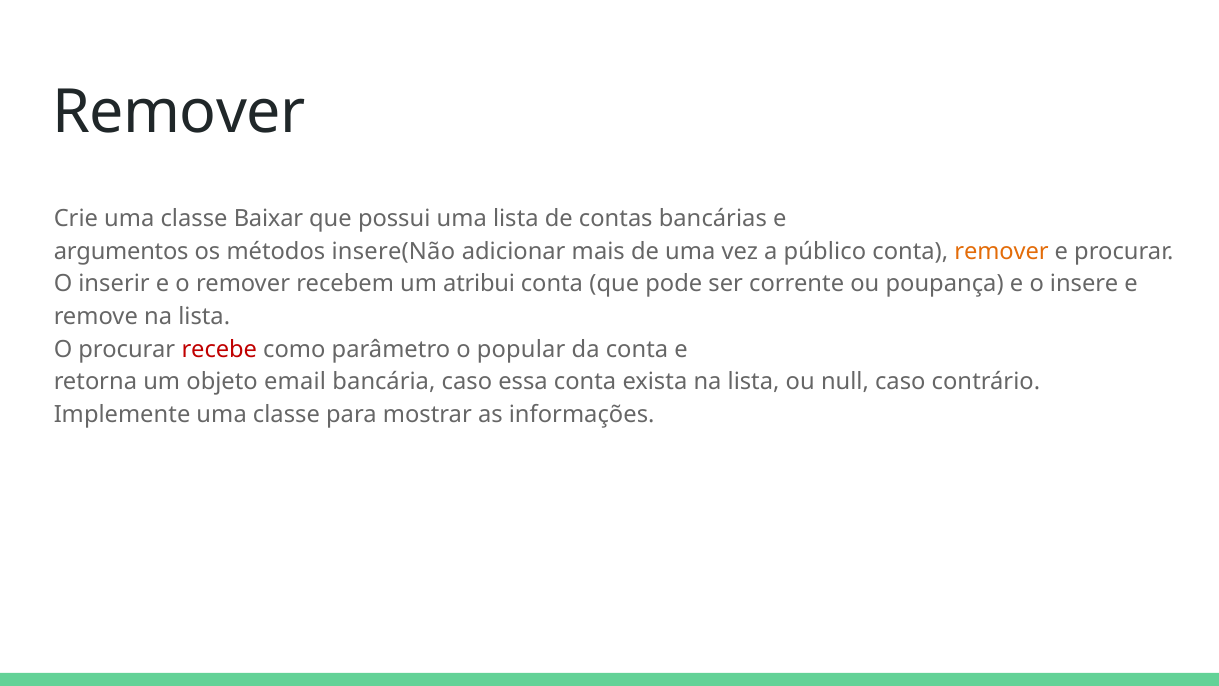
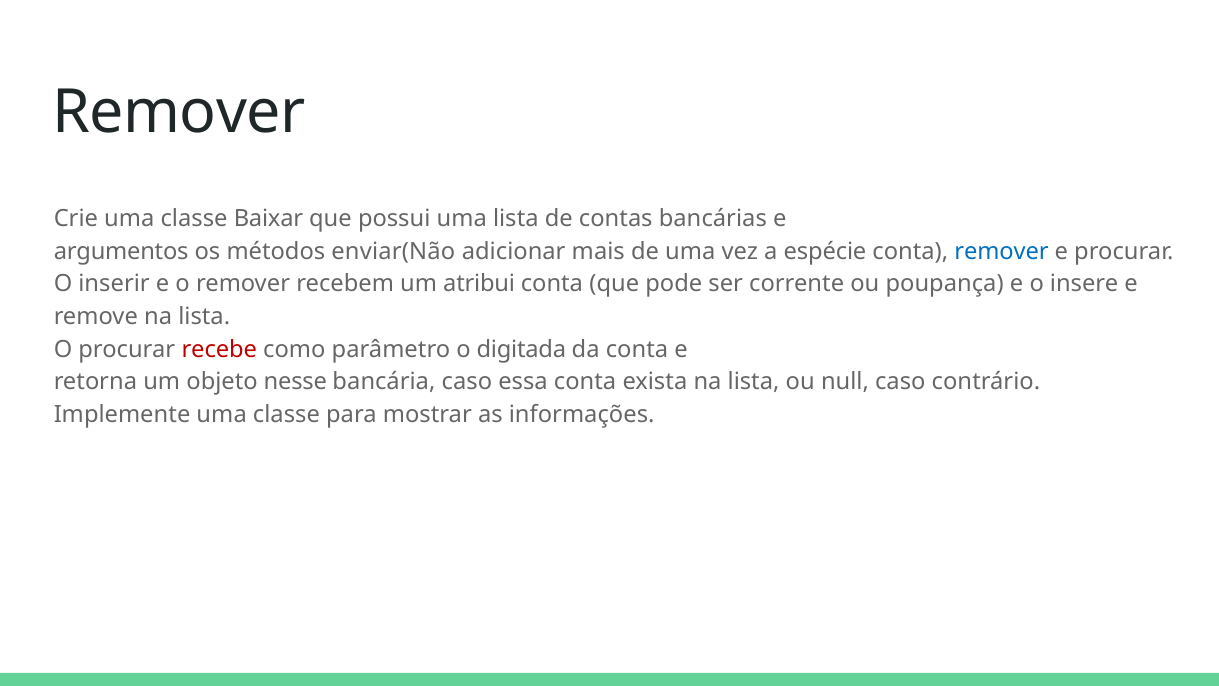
insere(Não: insere(Não -> enviar(Não
público: público -> espécie
remover at (1001, 251) colour: orange -> blue
popular: popular -> digitada
email: email -> nesse
